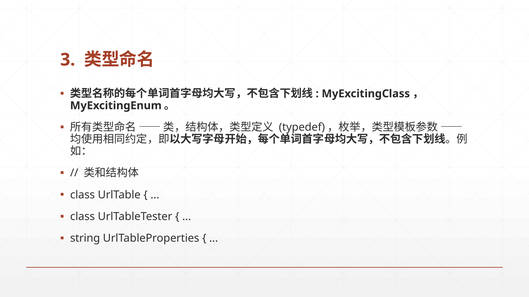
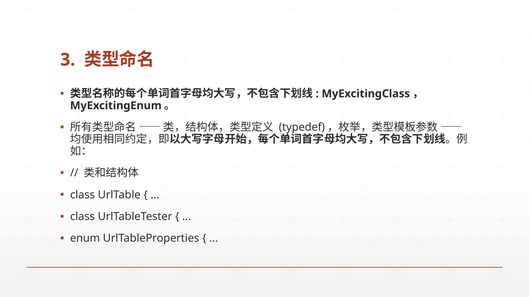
string: string -> enum
